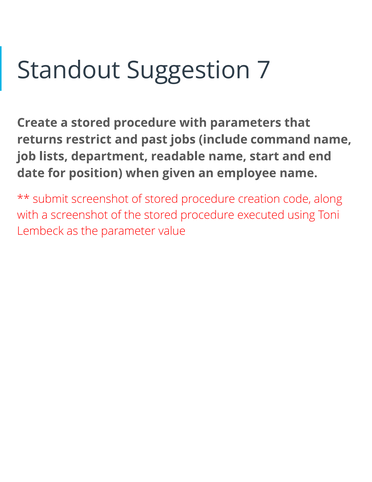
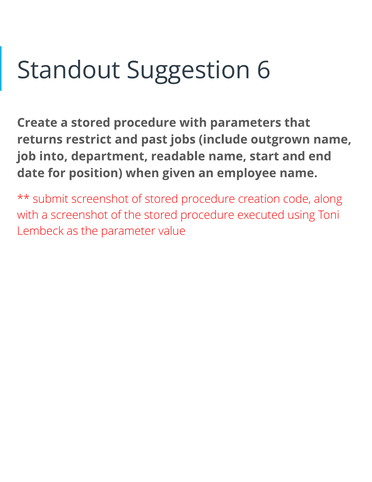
7: 7 -> 6
command: command -> outgrown
lists: lists -> into
